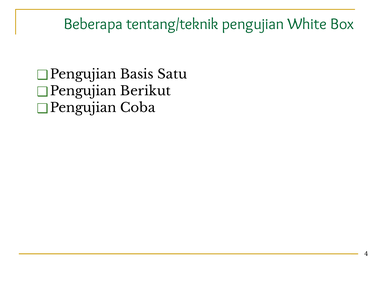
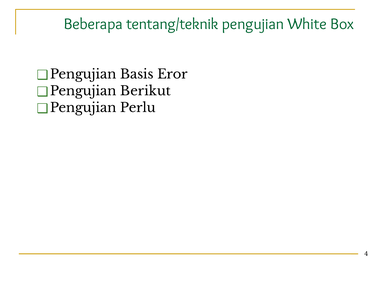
Satu: Satu -> Eror
Coba: Coba -> Perlu
